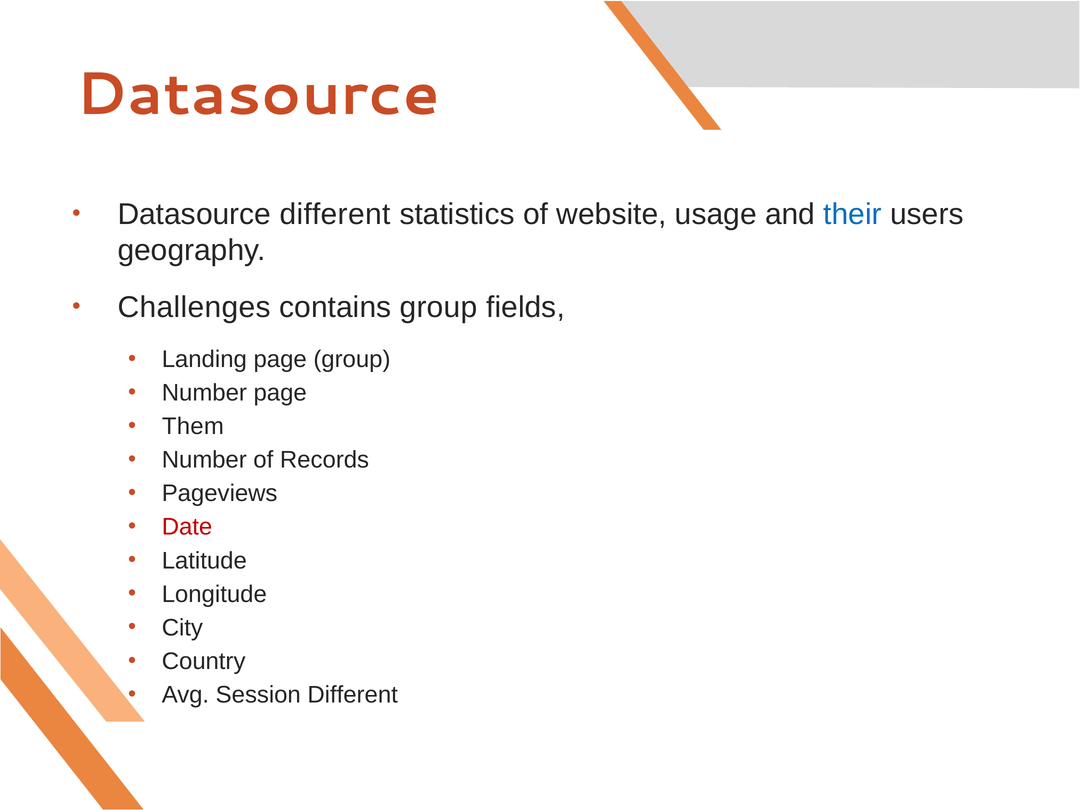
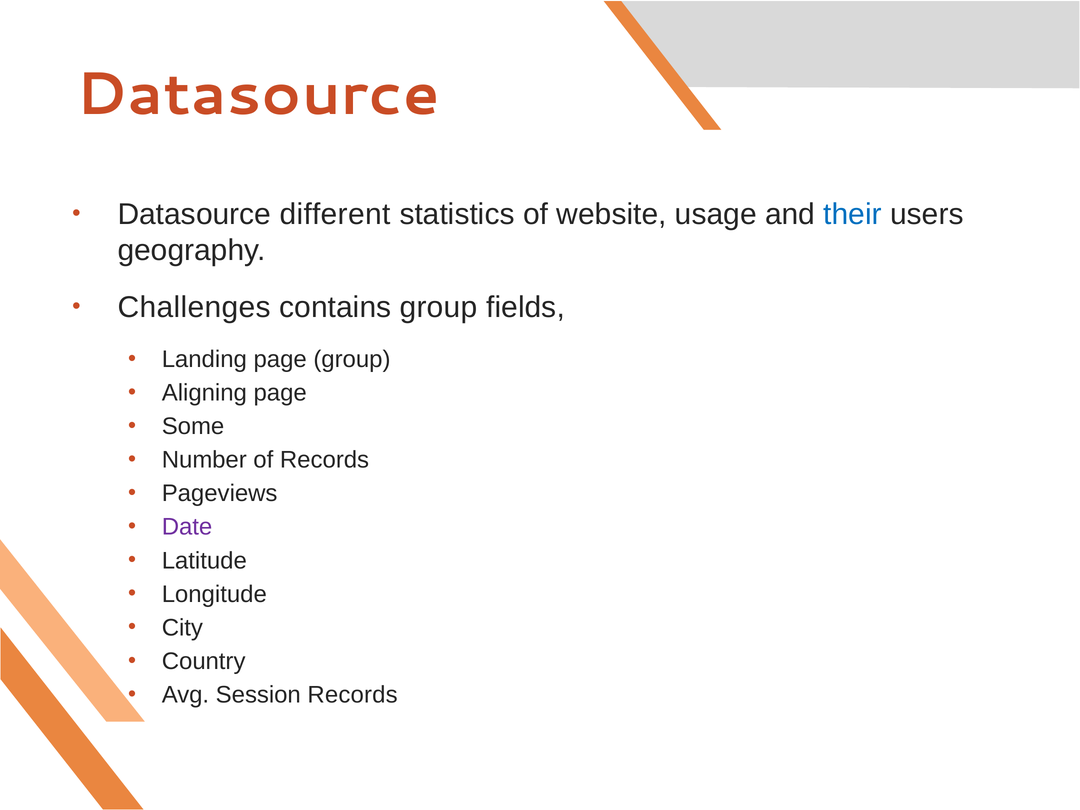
Number at (204, 393): Number -> Aligning
Them: Them -> Some
Date colour: red -> purple
Session Different: Different -> Records
